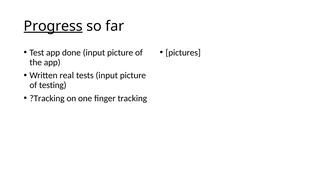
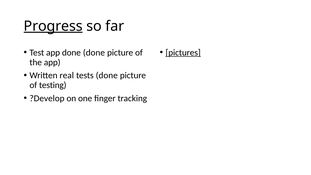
done input: input -> done
pictures underline: none -> present
tests input: input -> done
?Tracking: ?Tracking -> ?Develop
